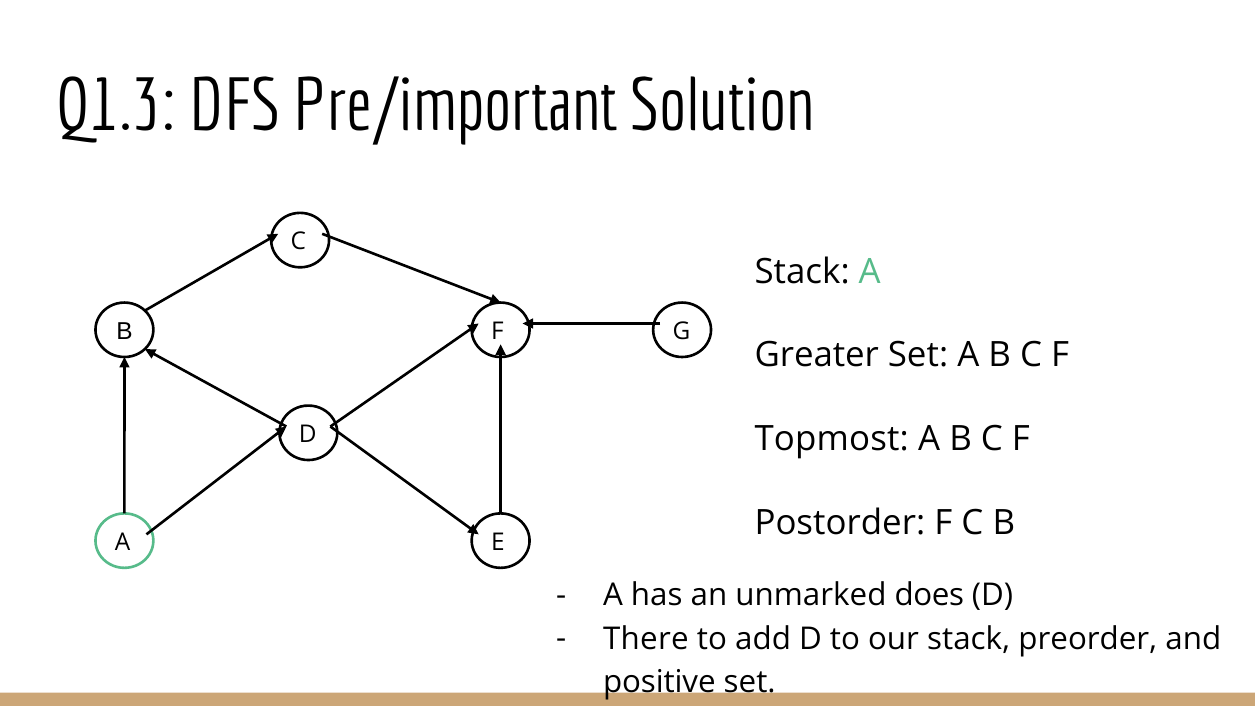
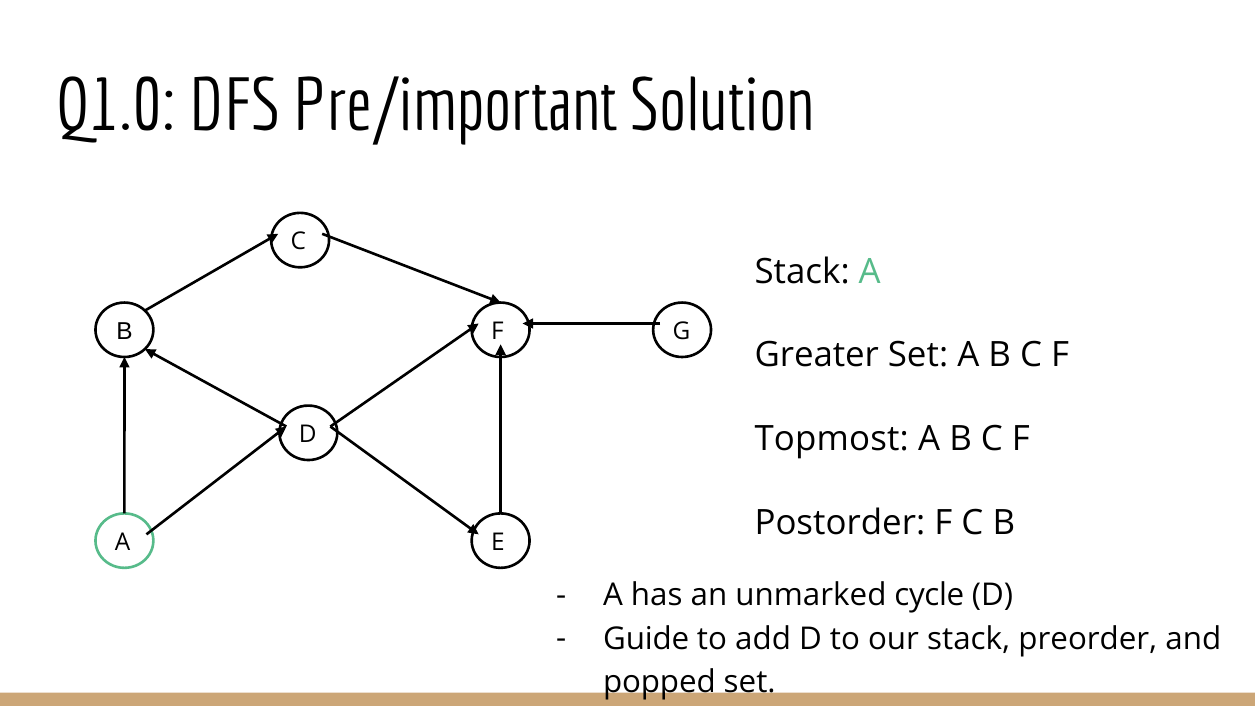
Q1.3: Q1.3 -> Q1.0
does: does -> cycle
There: There -> Guide
positive: positive -> popped
